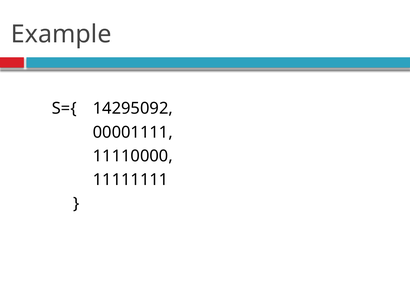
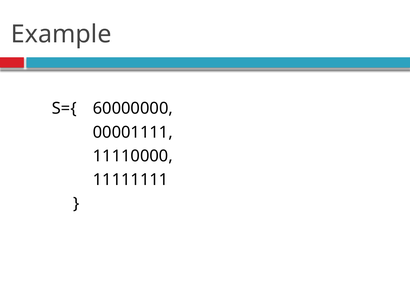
14295092: 14295092 -> 60000000
